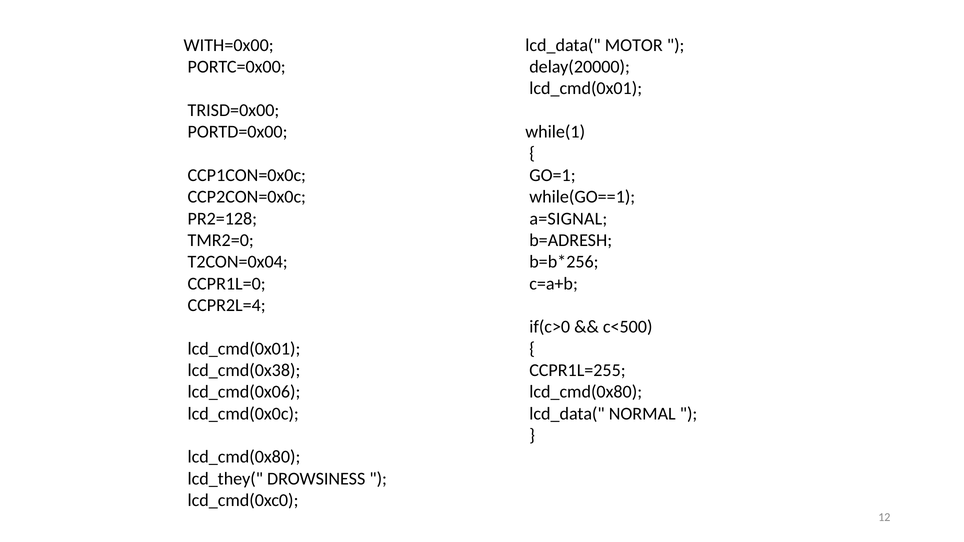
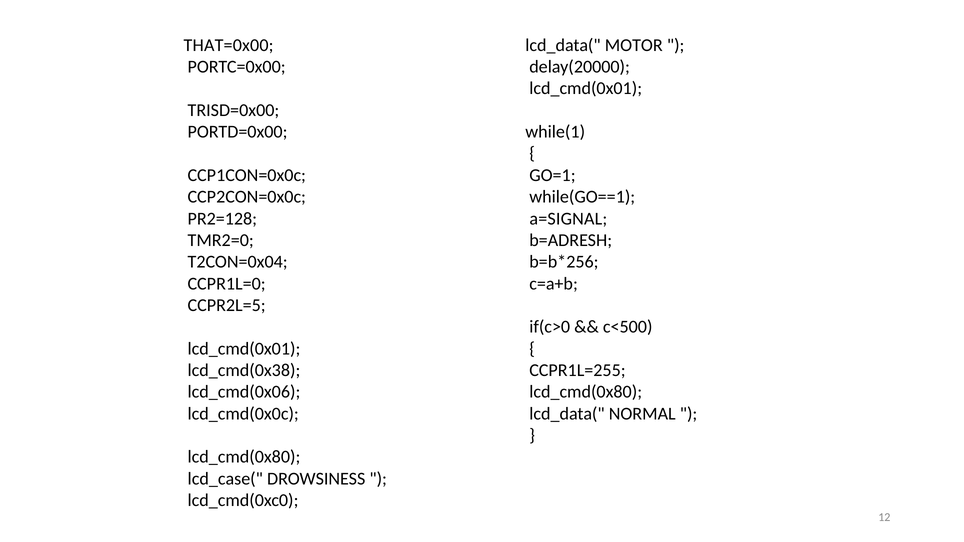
WITH=0x00: WITH=0x00 -> THAT=0x00
CCPR2L=4: CCPR2L=4 -> CCPR2L=5
lcd_they(: lcd_they( -> lcd_case(
